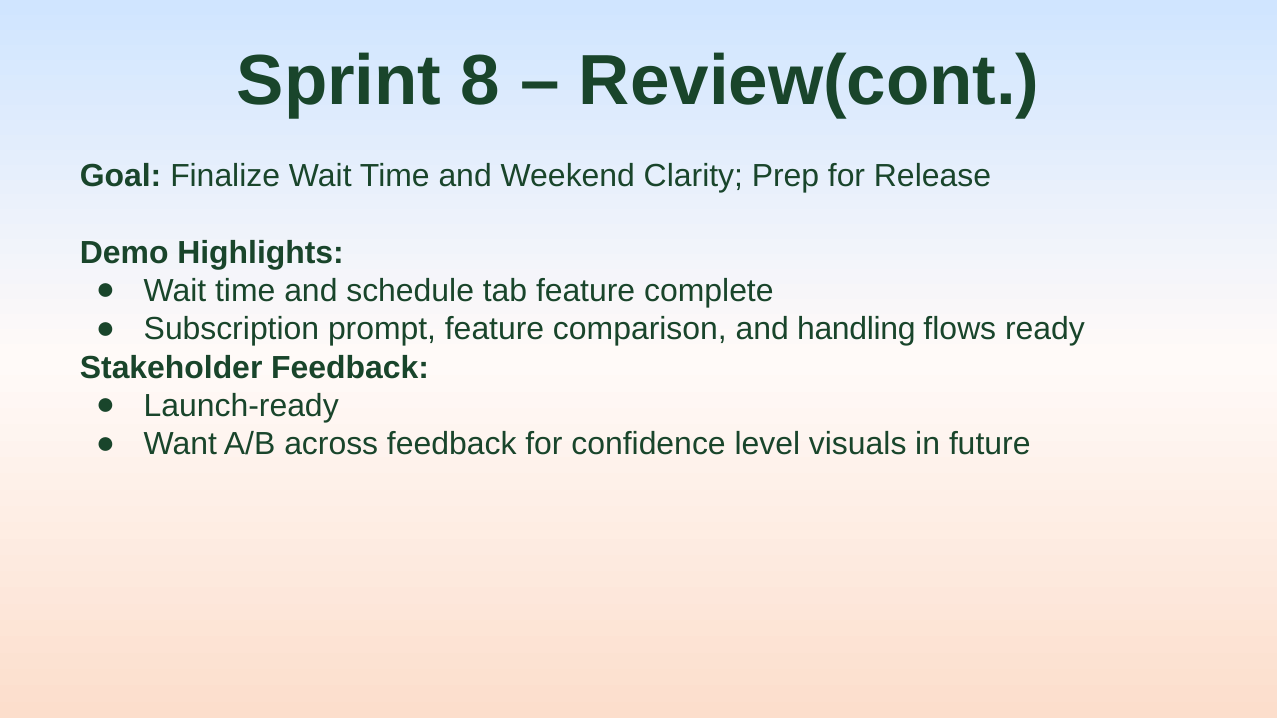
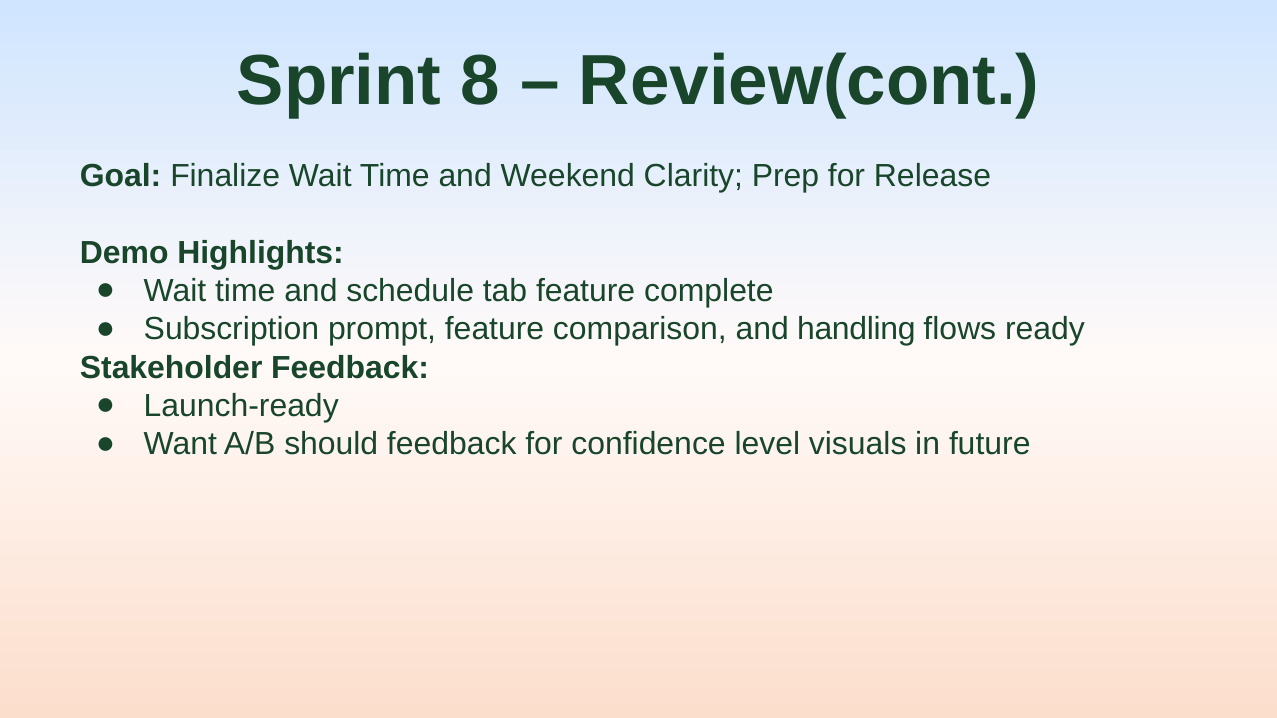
across: across -> should
